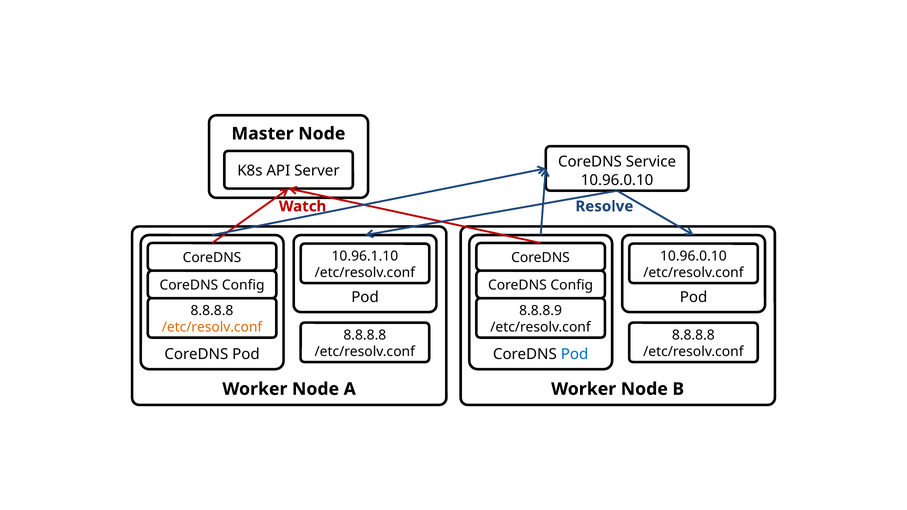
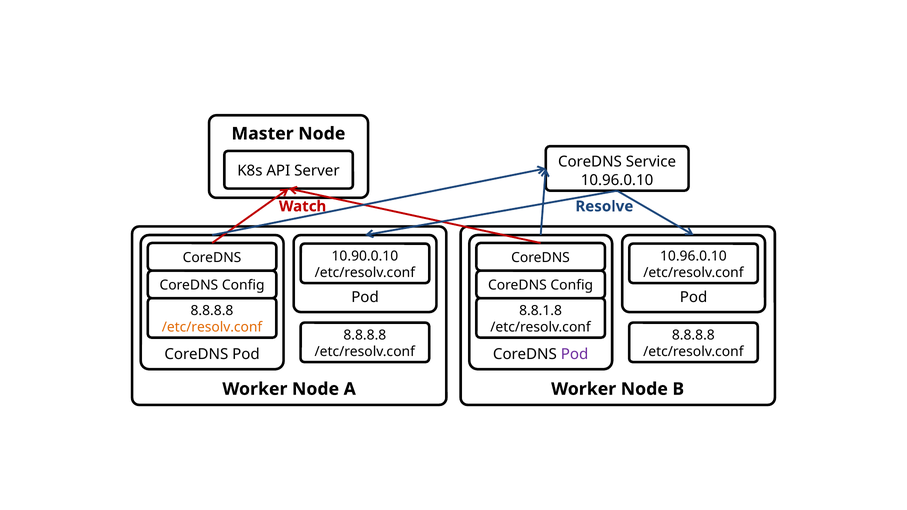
10.96.1.10: 10.96.1.10 -> 10.90.0.10
8.8.8.9: 8.8.8.9 -> 8.8.1.8
Pod at (575, 354) colour: blue -> purple
